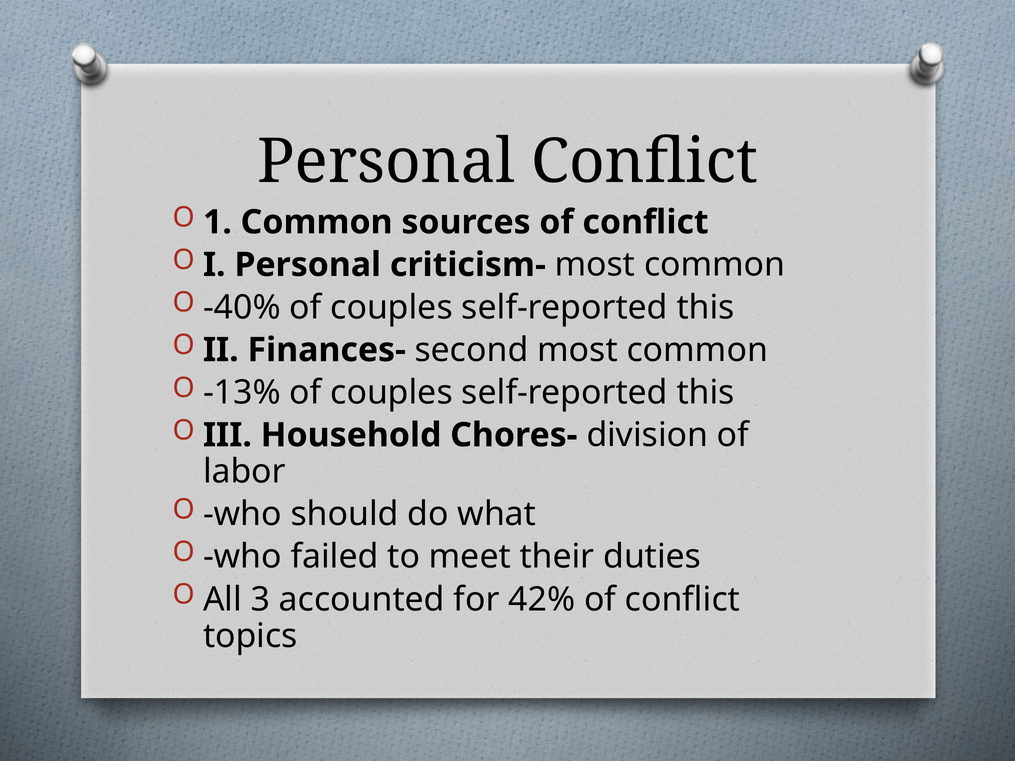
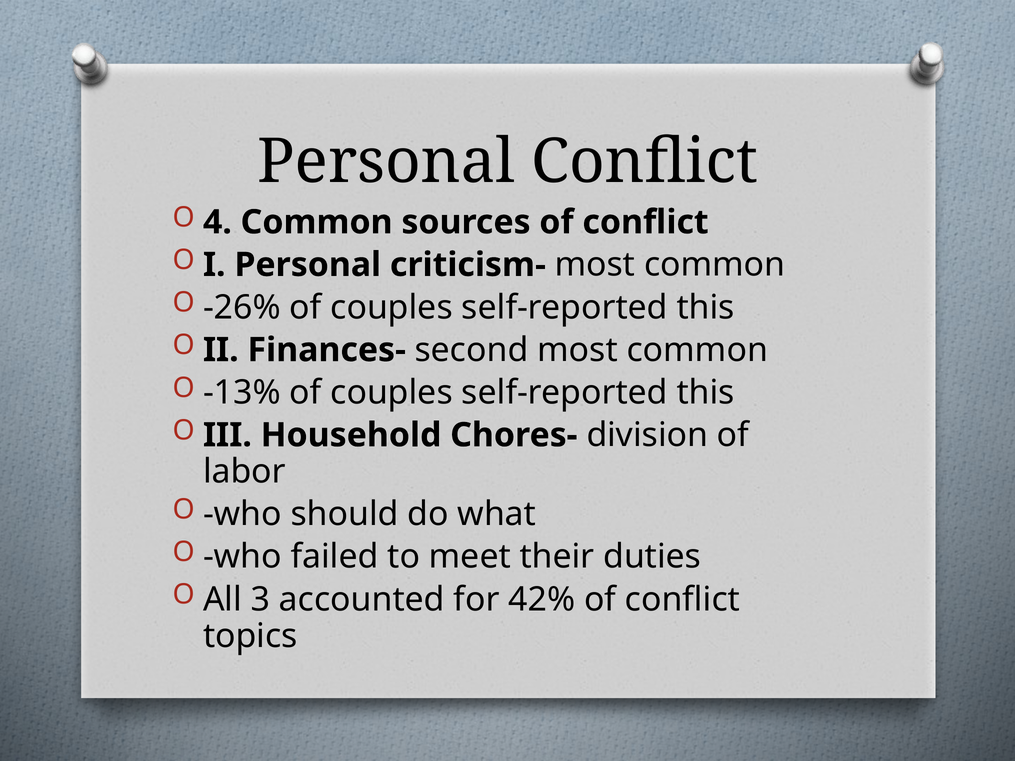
1: 1 -> 4
-40%: -40% -> -26%
